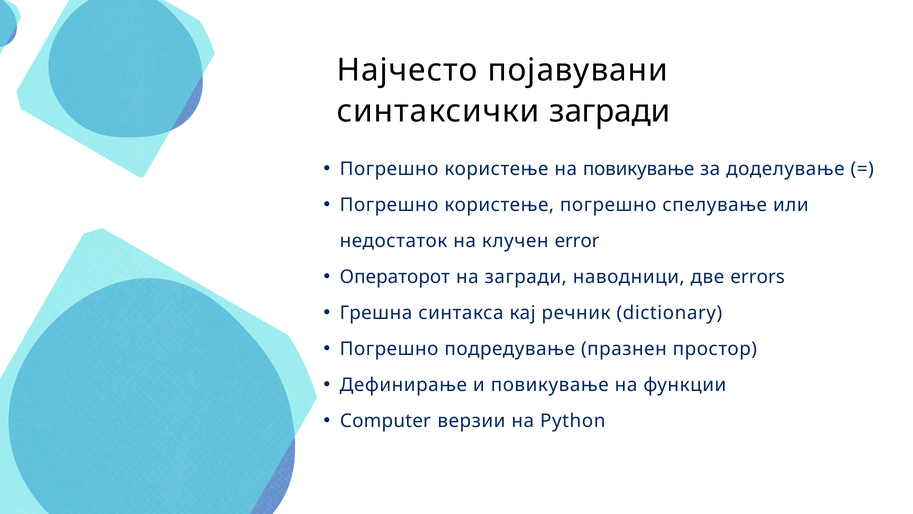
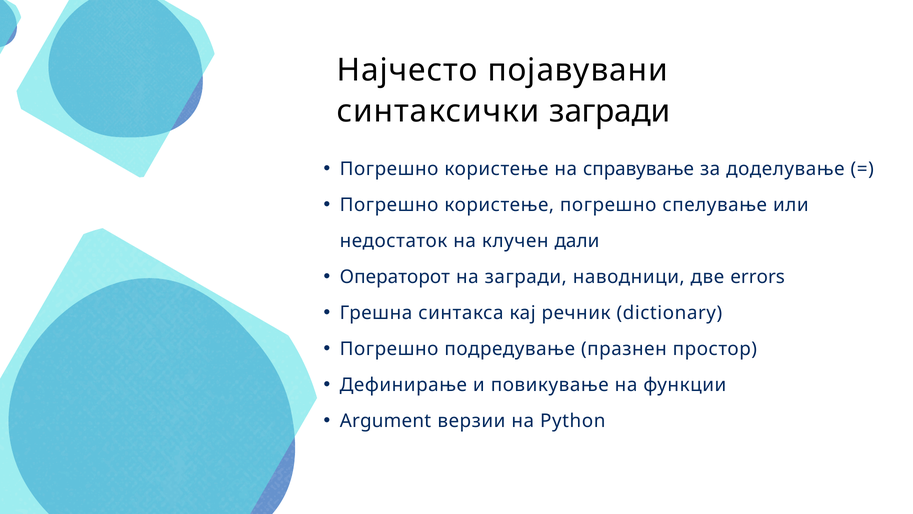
на повикување: повикување -> справување
error: error -> дали
Computer: Computer -> Argument
